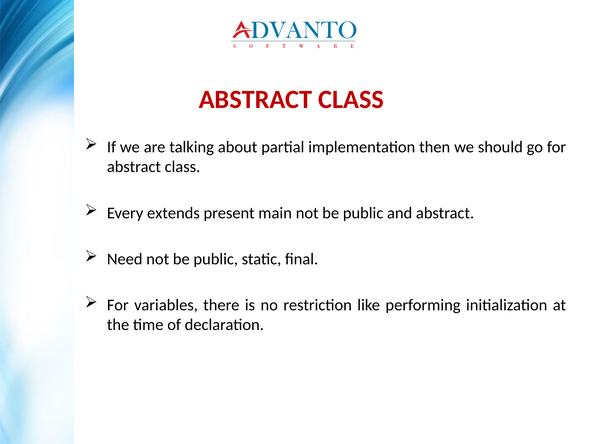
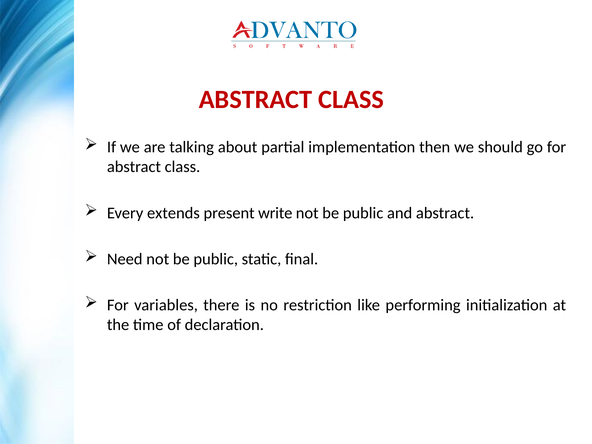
main: main -> write
